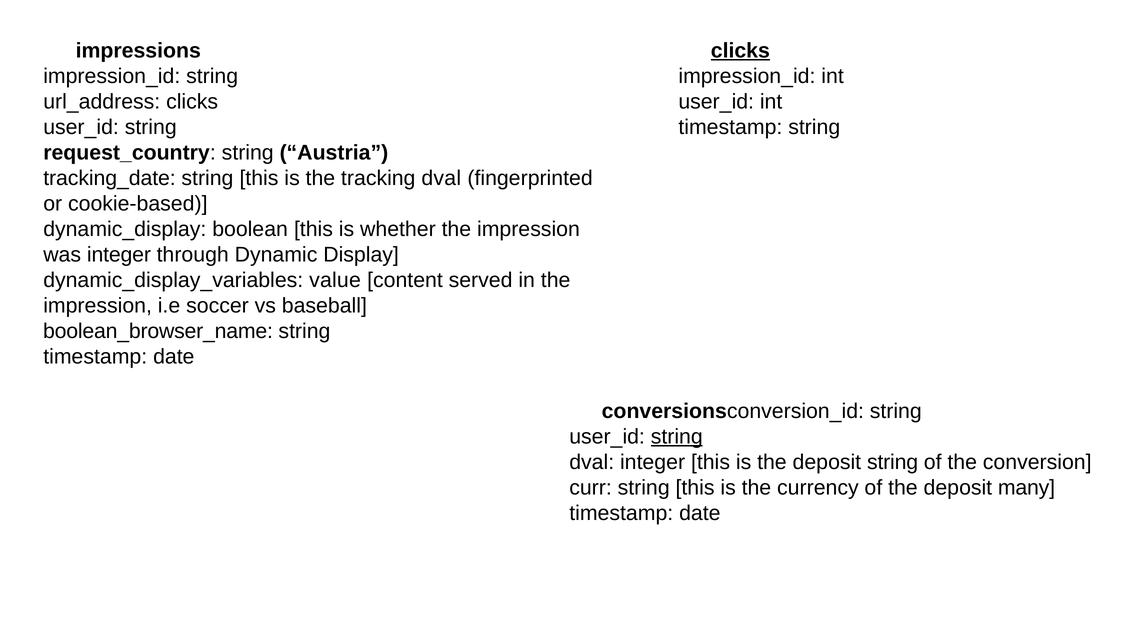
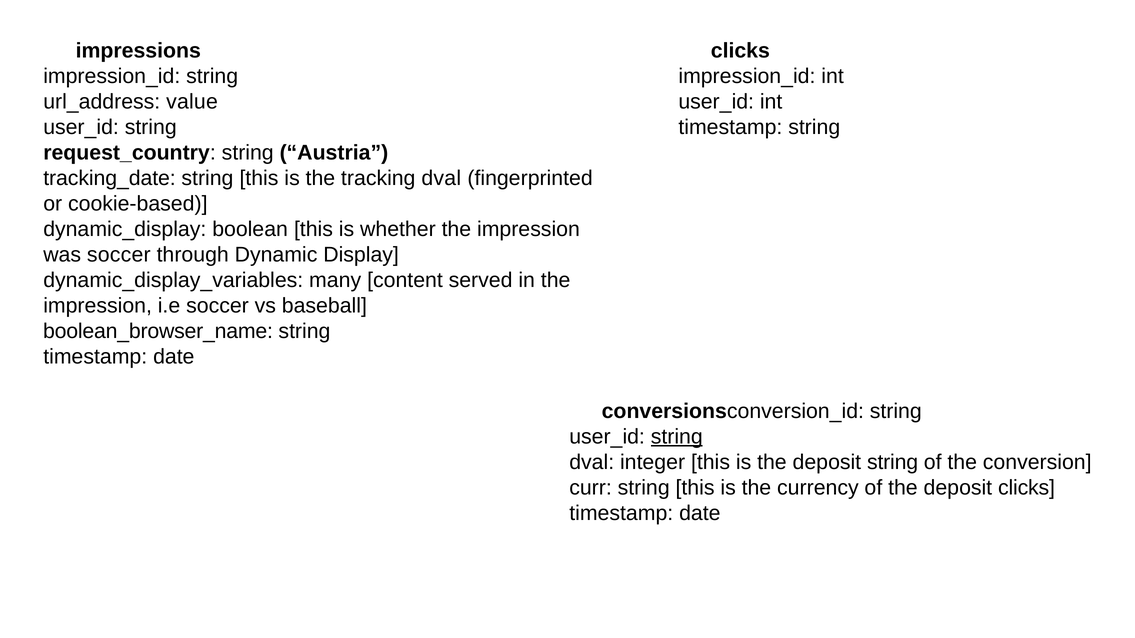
clicks at (740, 51) underline: present -> none
url_address clicks: clicks -> value
was integer: integer -> soccer
value: value -> many
deposit many: many -> clicks
